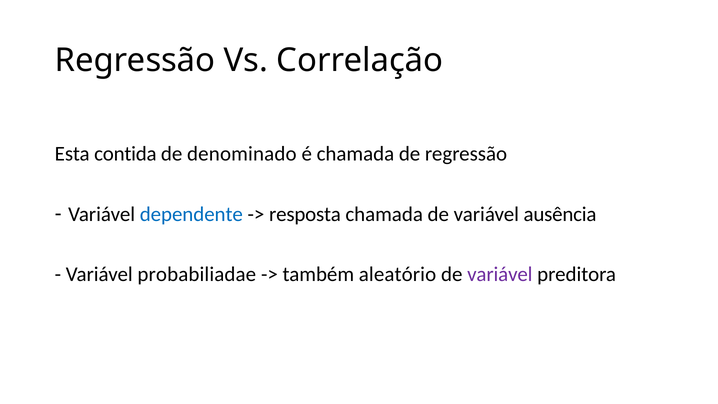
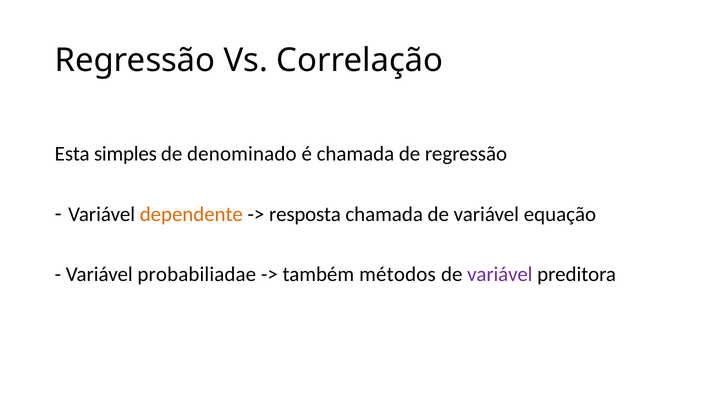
contida: contida -> simples
dependente colour: blue -> orange
ausência: ausência -> equação
aleatório: aleatório -> métodos
